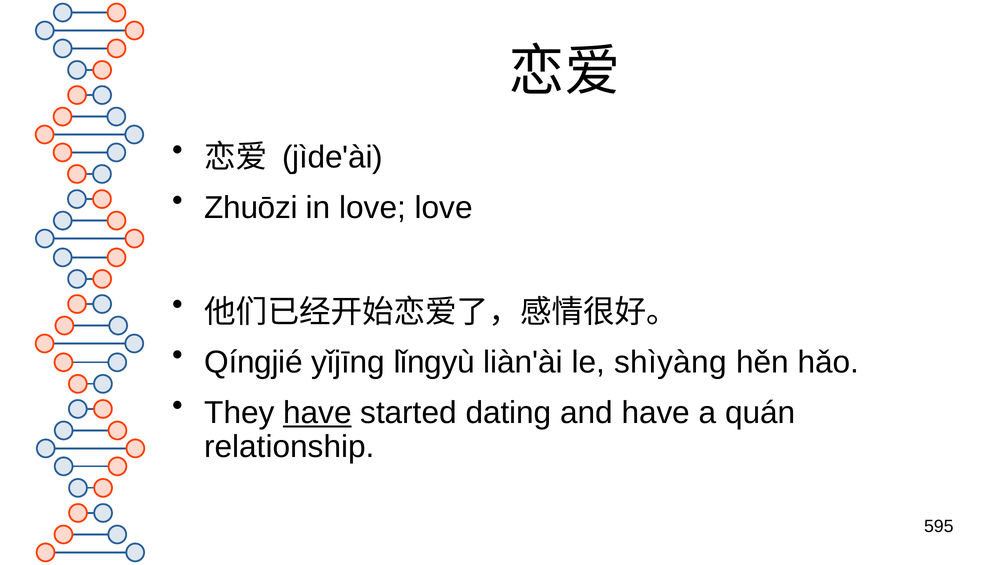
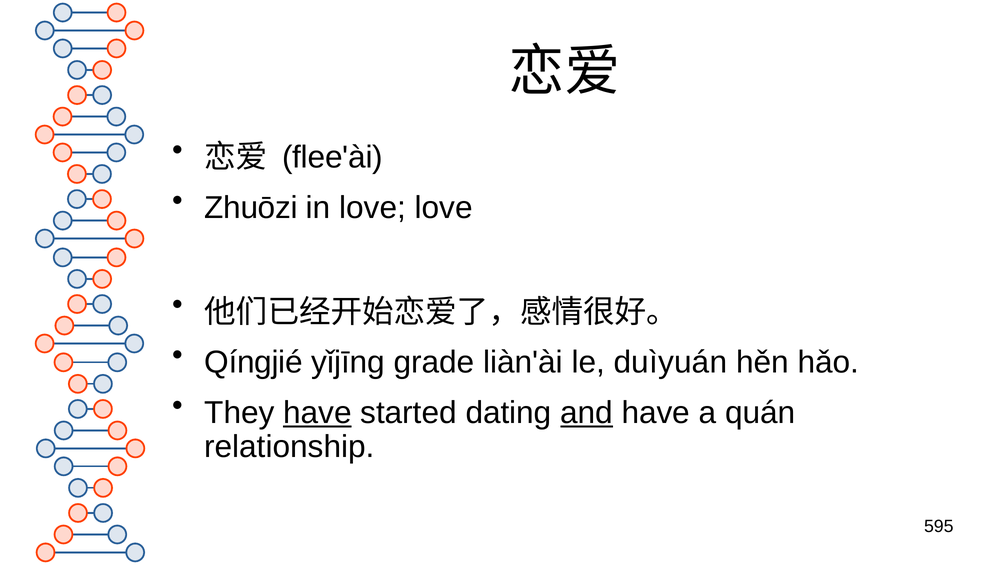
jìde'ài: jìde'ài -> flee'ài
lǐngyù: lǐngyù -> grade
shìyàng: shìyàng -> duìyuán
and underline: none -> present
